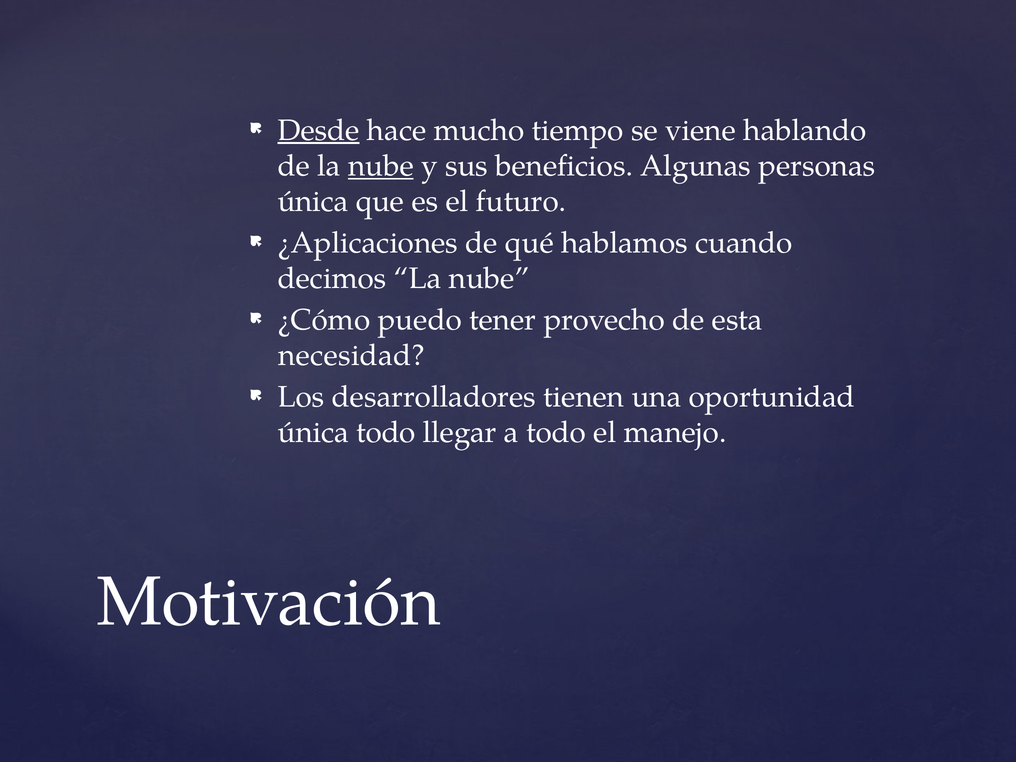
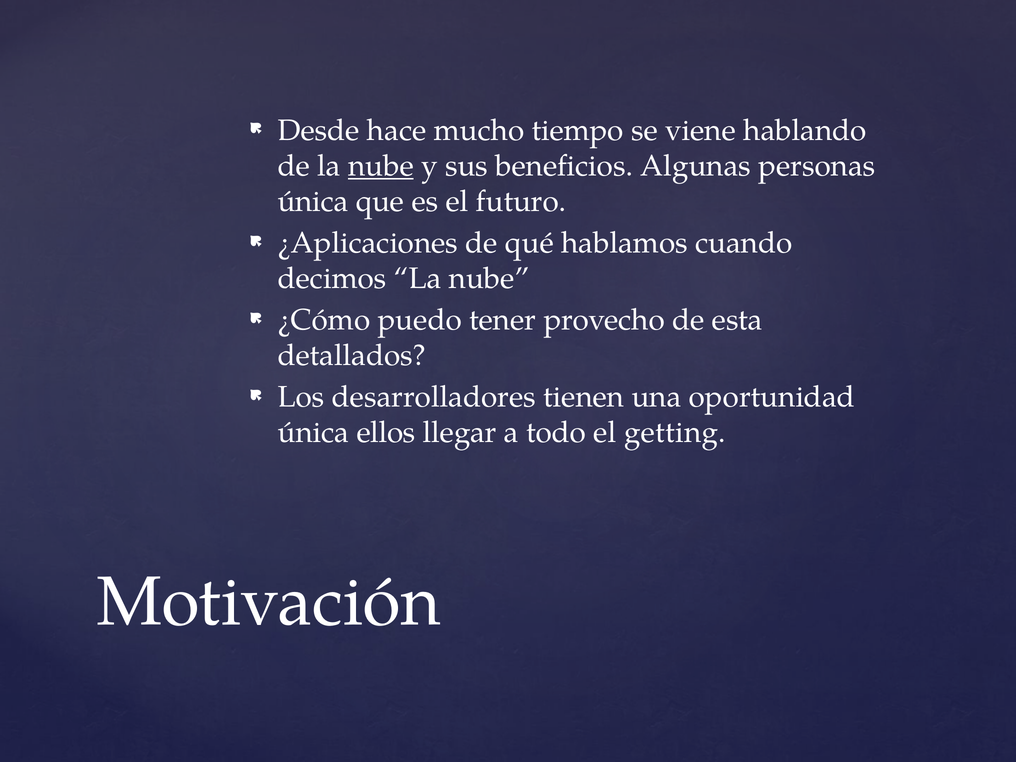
Desde underline: present -> none
necesidad: necesidad -> detallados
única todo: todo -> ellos
manejo: manejo -> getting
